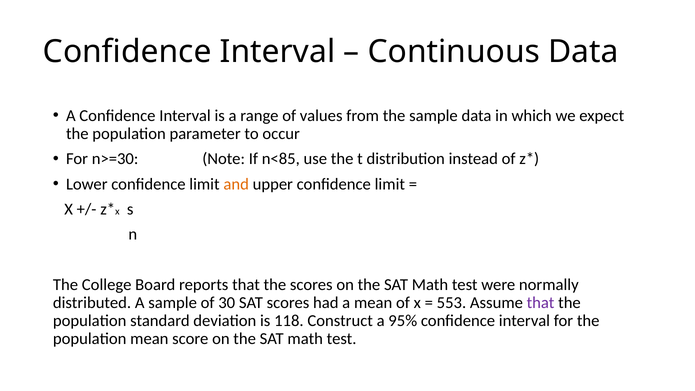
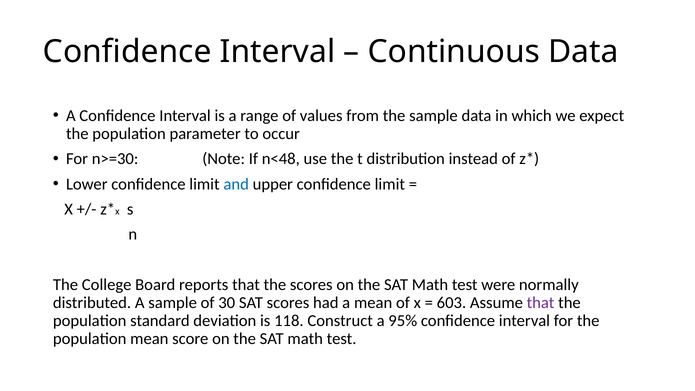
n<85: n<85 -> n<48
and colour: orange -> blue
553: 553 -> 603
